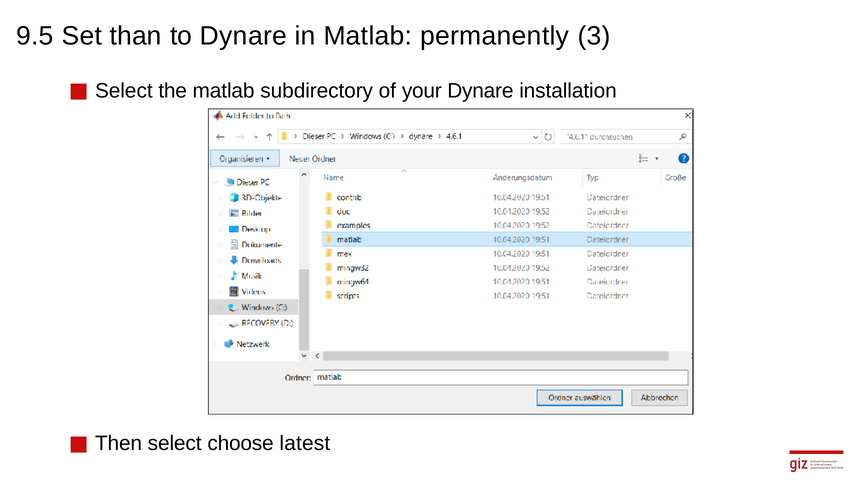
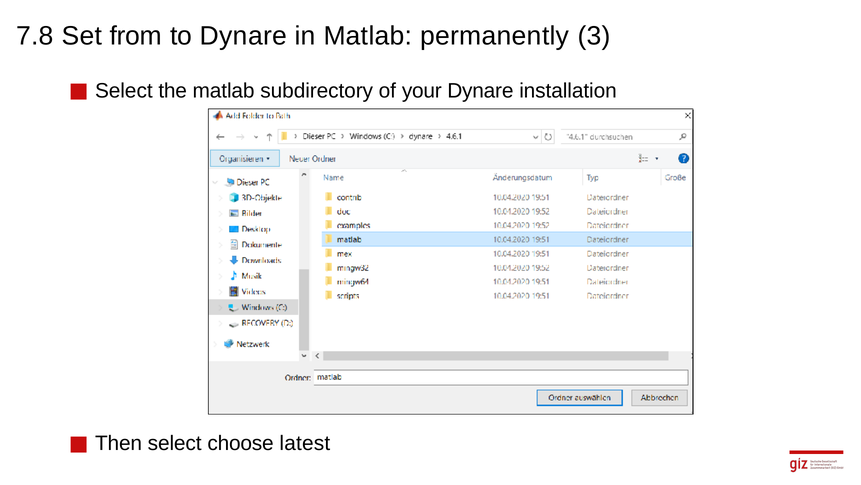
9.5: 9.5 -> 7.8
than: than -> from
